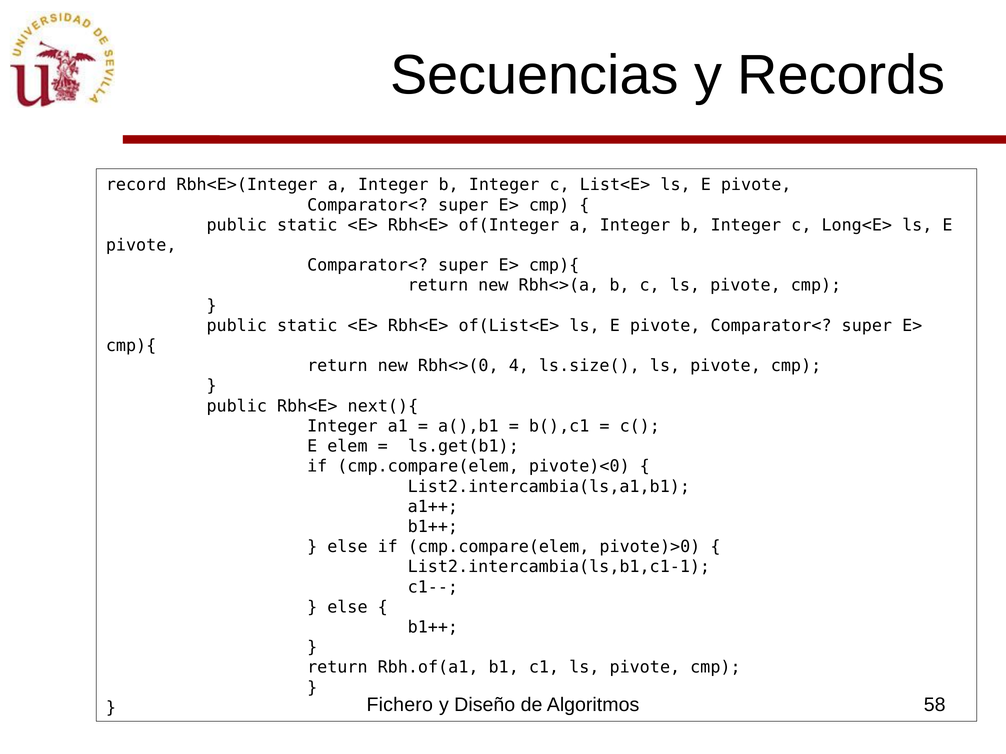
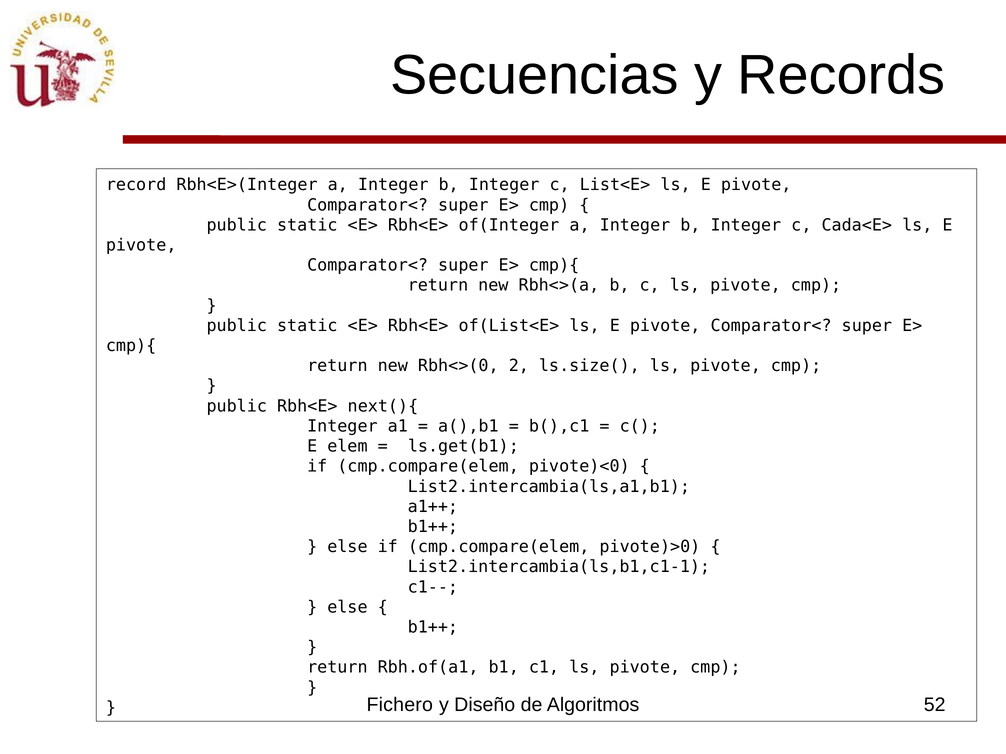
Long<E>: Long<E> -> Cada<E>
4: 4 -> 2
58: 58 -> 52
